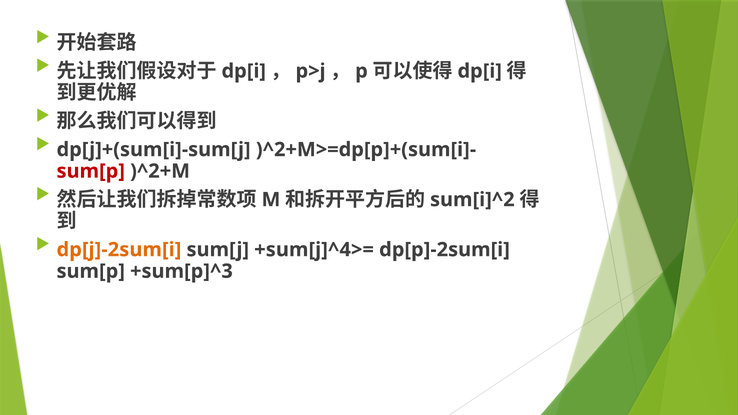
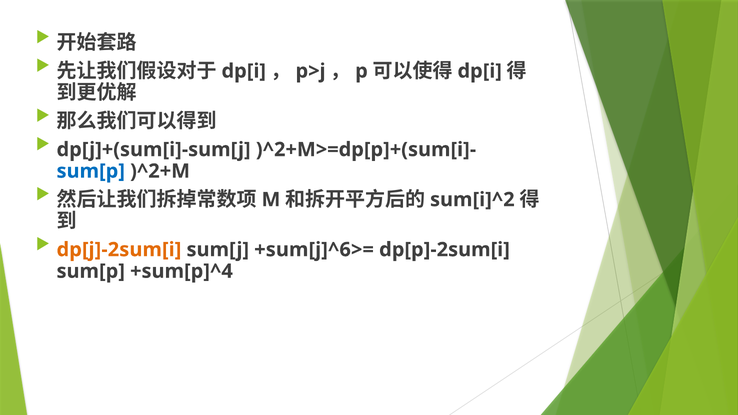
sum[p at (91, 171) colour: red -> blue
+sum[j]^4>=: +sum[j]^4>= -> +sum[j]^6>=
+sum[p]^3: +sum[p]^3 -> +sum[p]^4
